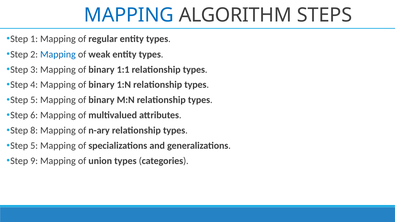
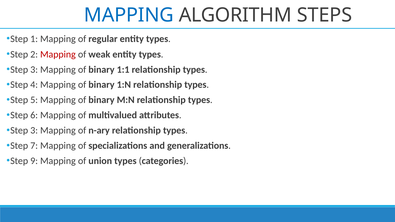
Mapping at (58, 54) colour: blue -> red
8 at (34, 131): 8 -> 3
5 at (34, 146): 5 -> 7
